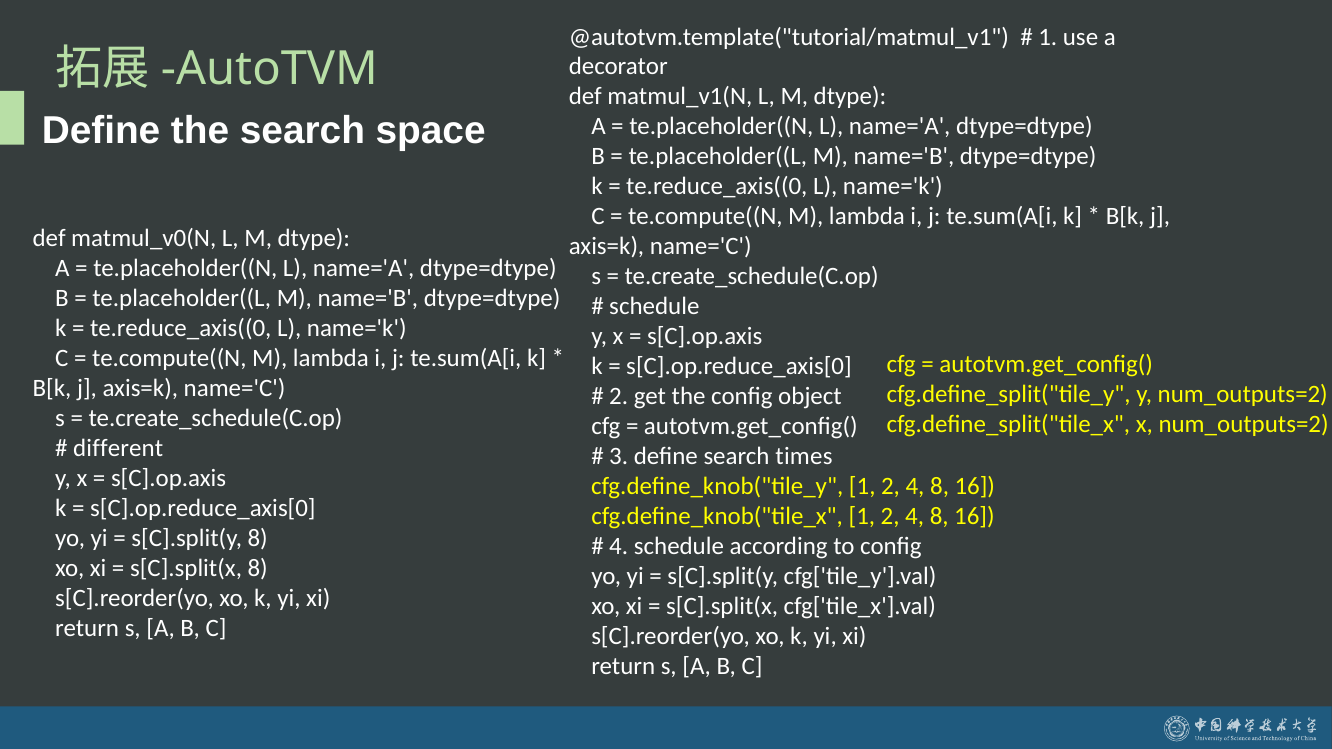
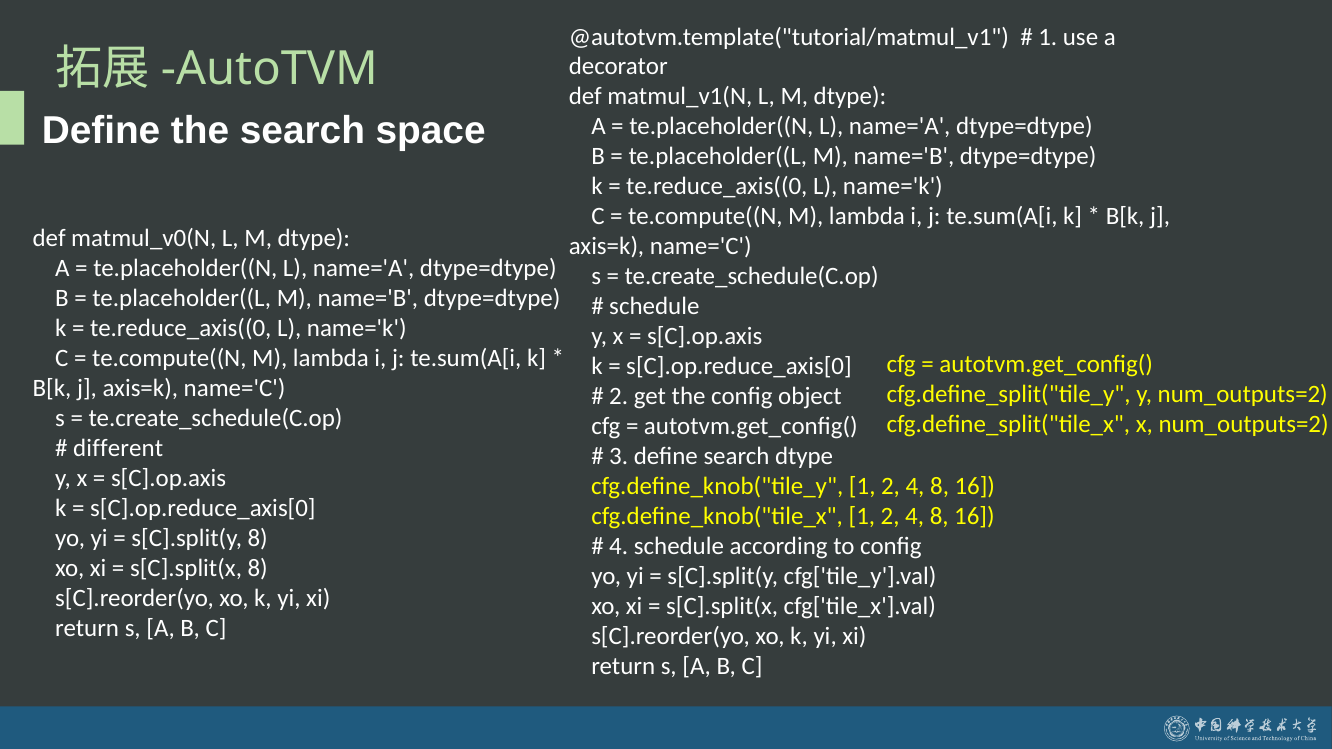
search times: times -> dtype
